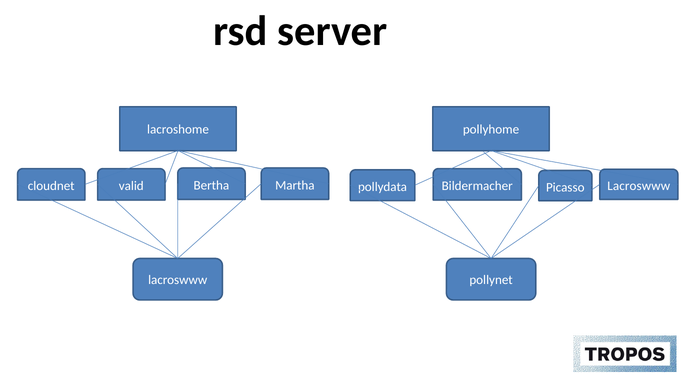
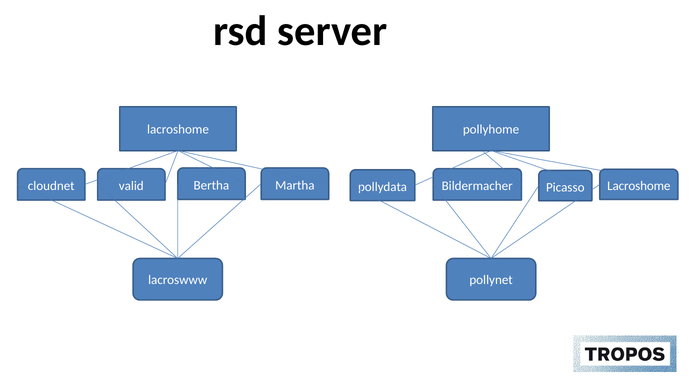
Picasso Lacroswww: Lacroswww -> Lacroshome
